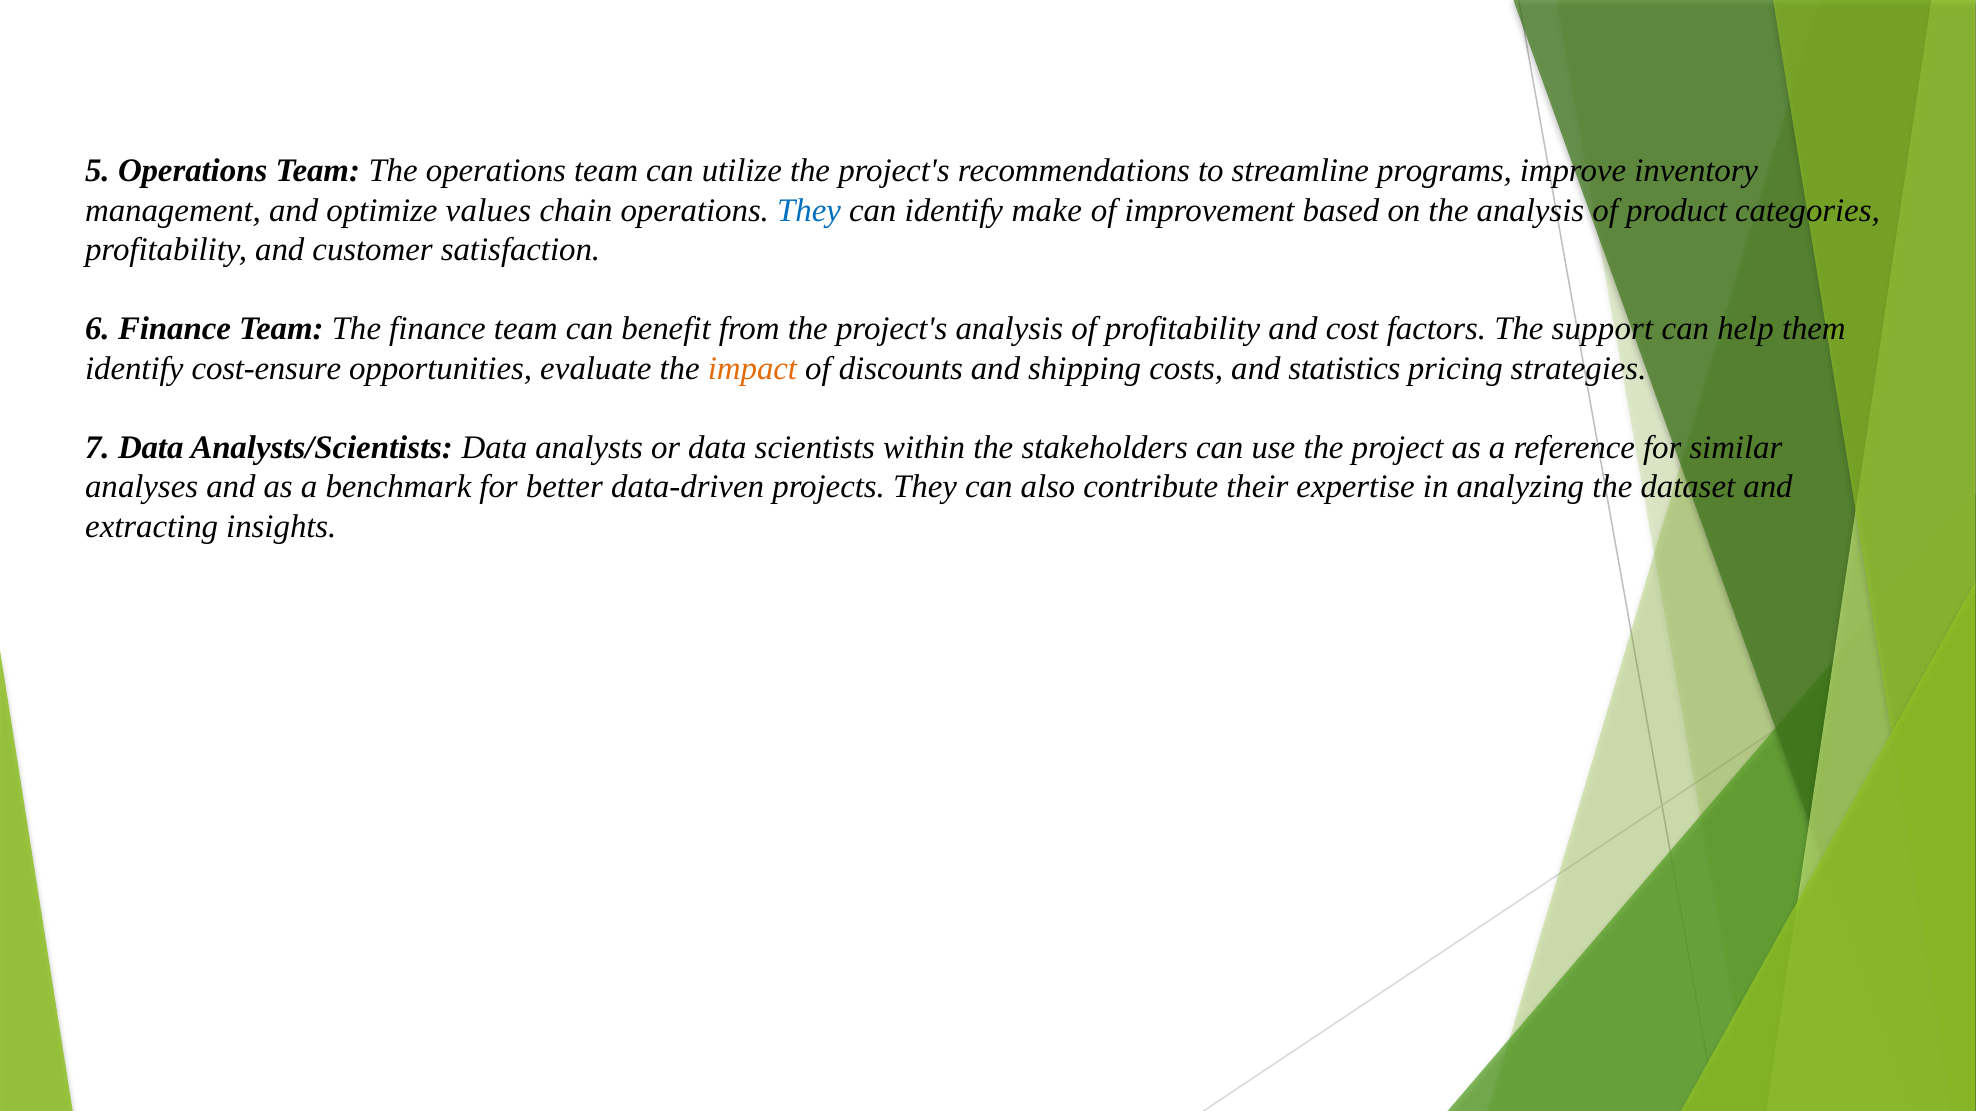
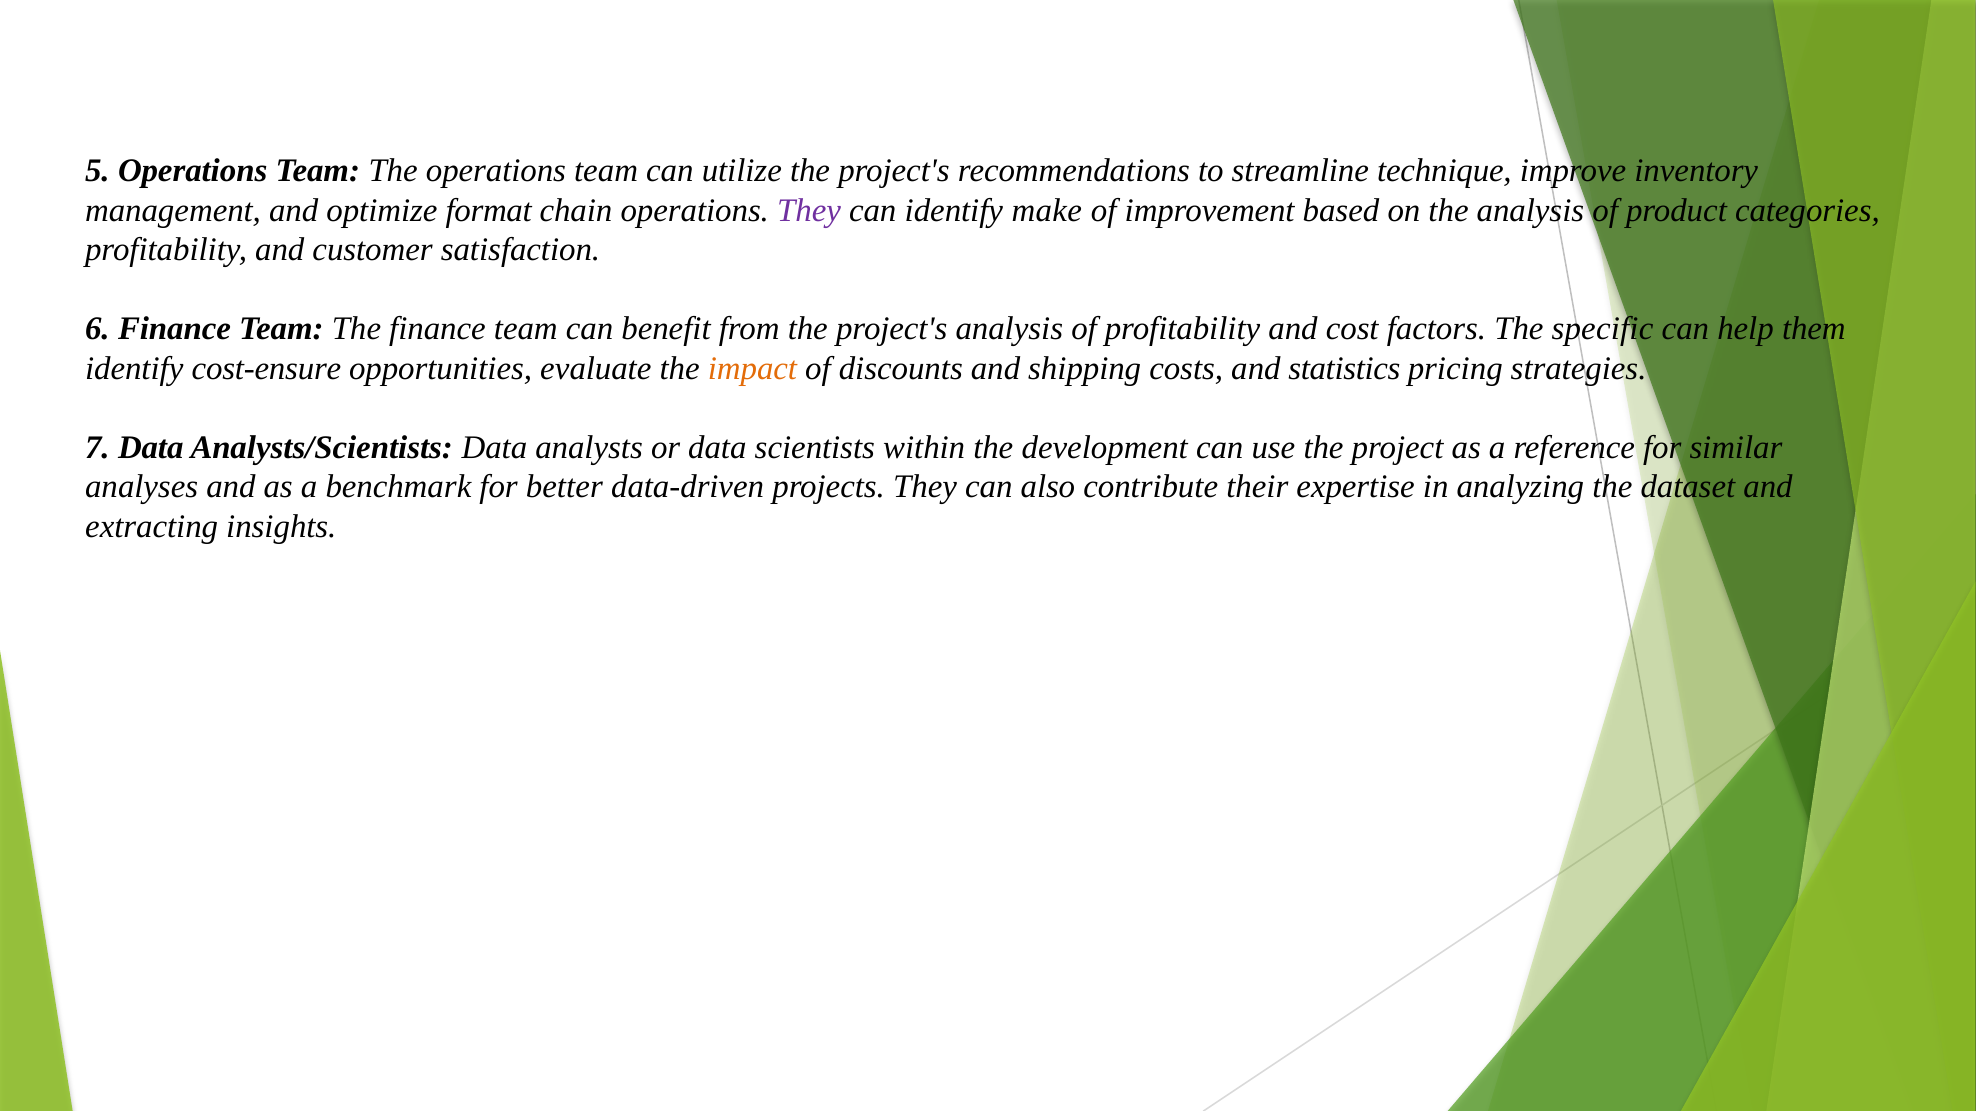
programs: programs -> technique
values: values -> format
They at (809, 211) colour: blue -> purple
support: support -> specific
stakeholders: stakeholders -> development
